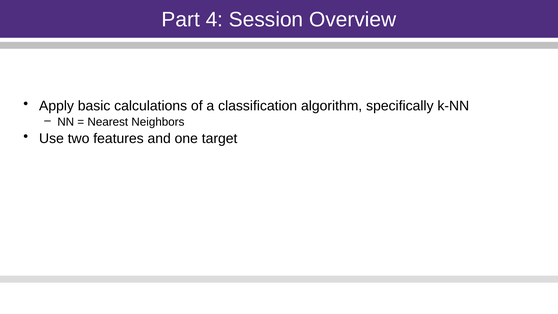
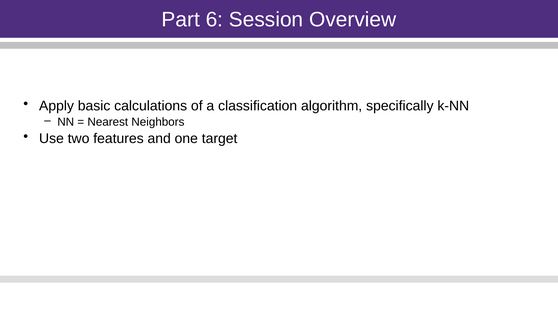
4: 4 -> 6
